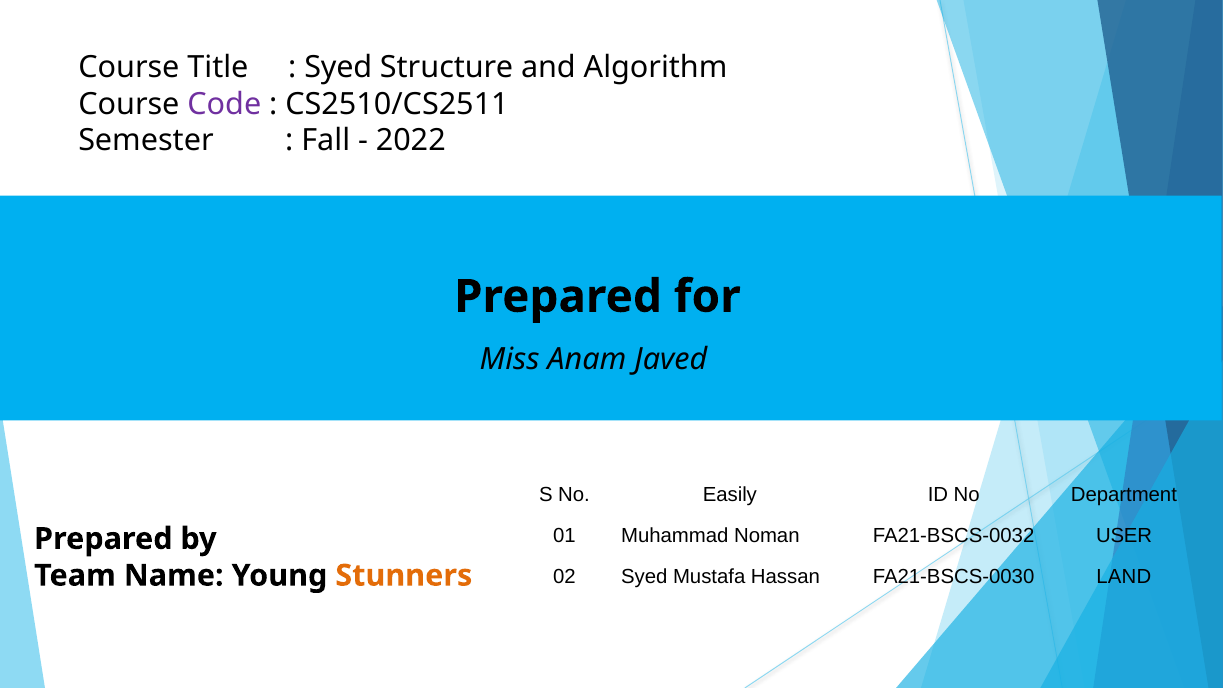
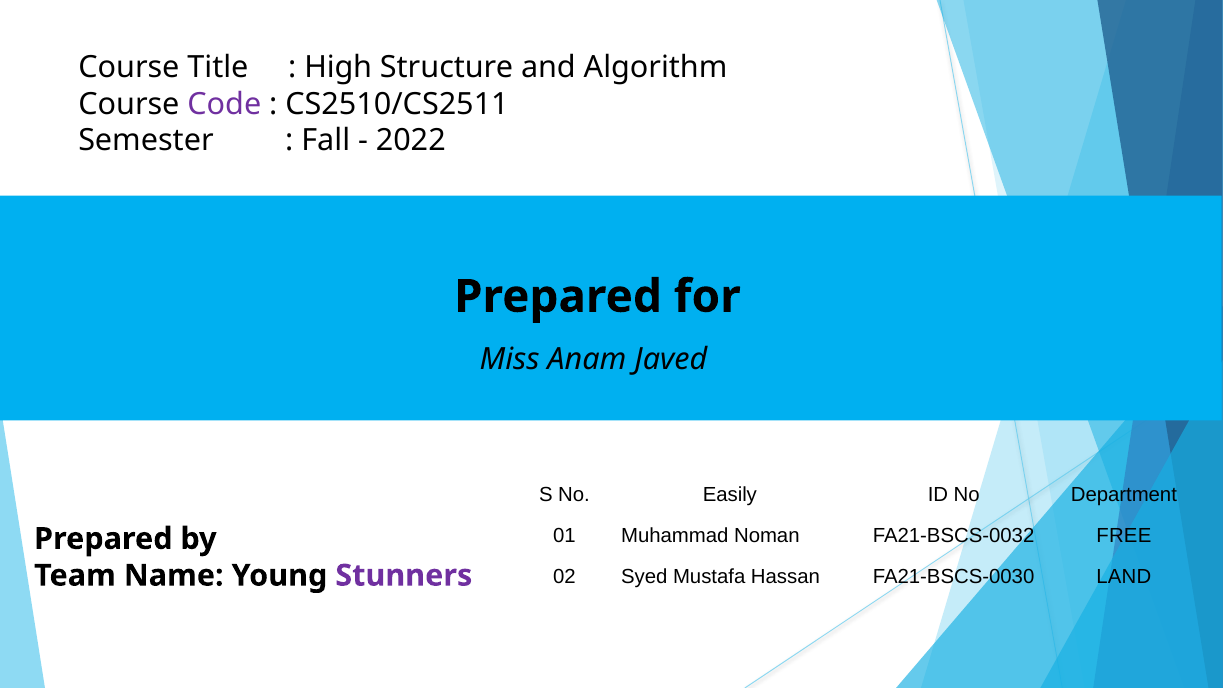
Syed at (338, 67): Syed -> High
USER: USER -> FREE
Stunners colour: orange -> purple
